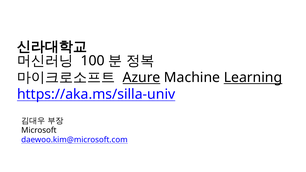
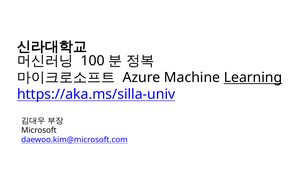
Azure underline: present -> none
